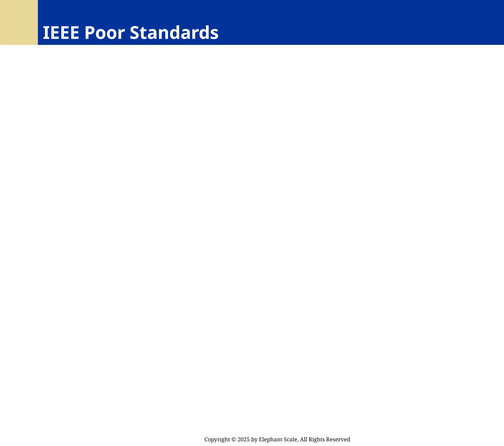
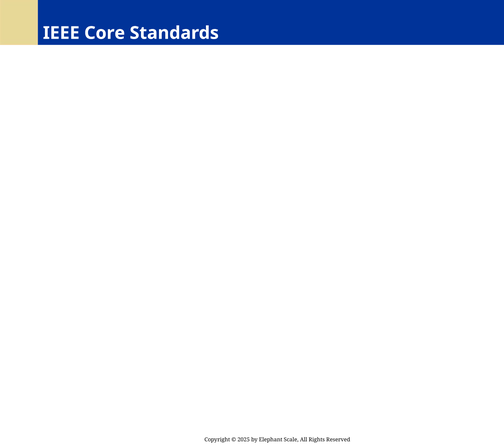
Poor: Poor -> Core
